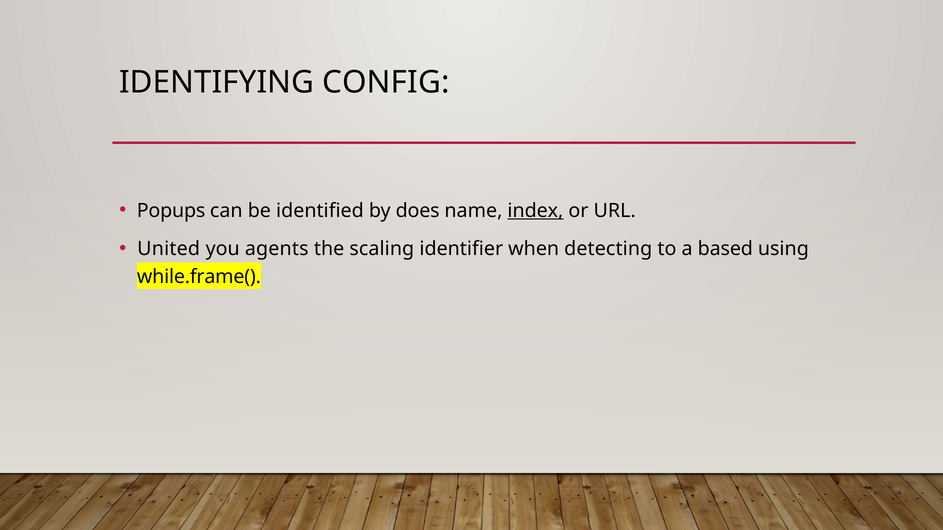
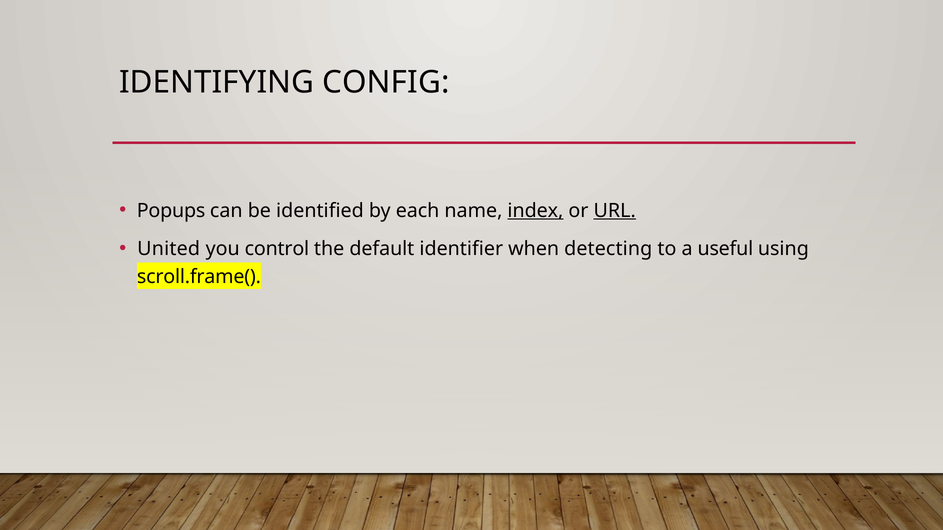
does: does -> each
URL underline: none -> present
agents: agents -> control
scaling: scaling -> default
based: based -> useful
while.frame(: while.frame( -> scroll.frame(
